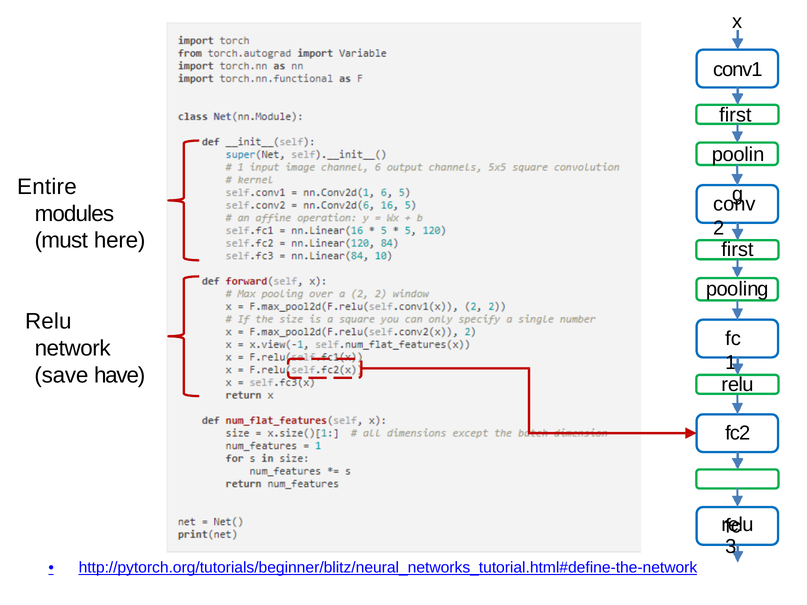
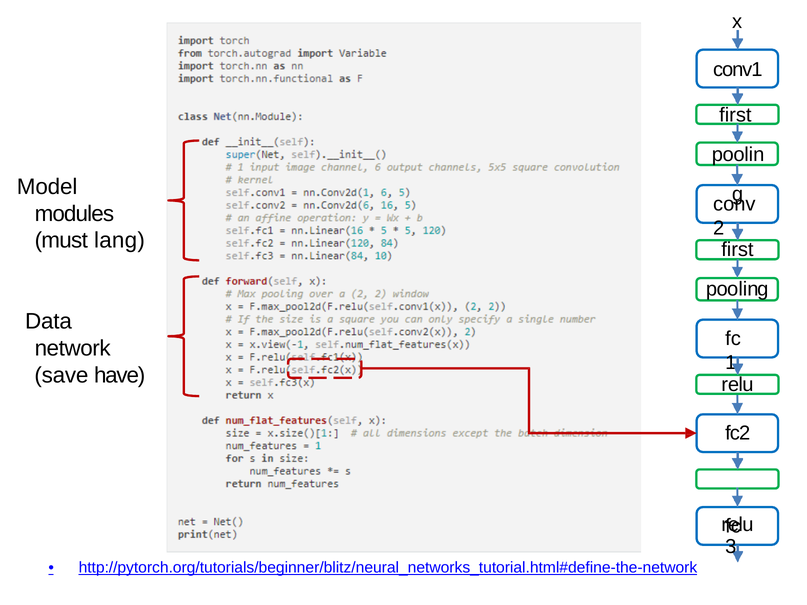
Entire: Entire -> Model
here: here -> lang
Relu at (48, 321): Relu -> Data
